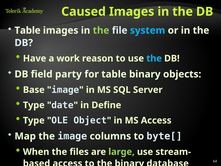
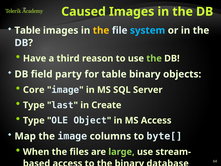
the at (101, 30) colour: light green -> yellow
work: work -> third
the at (154, 58) colour: light blue -> light green
Base: Base -> Core
date: date -> last
Define: Define -> Create
